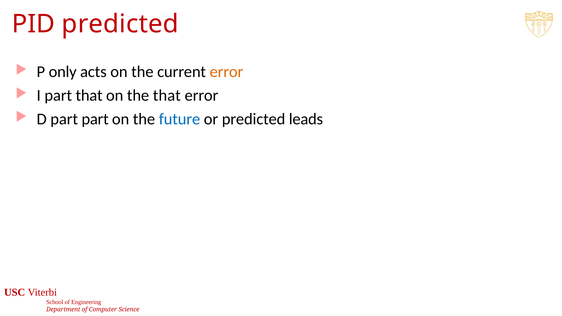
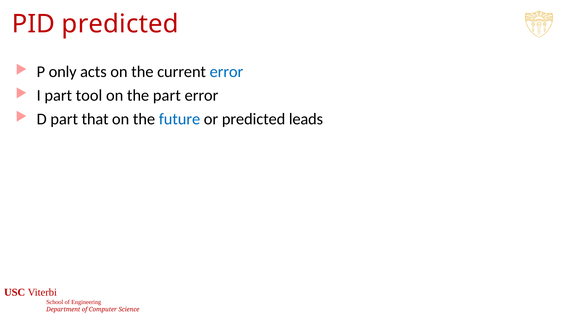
error at (226, 72) colour: orange -> blue
part that: that -> tool
the that: that -> part
part part: part -> that
